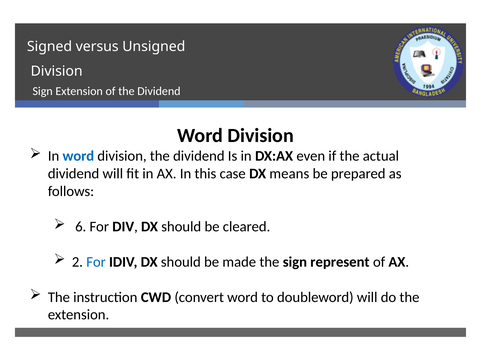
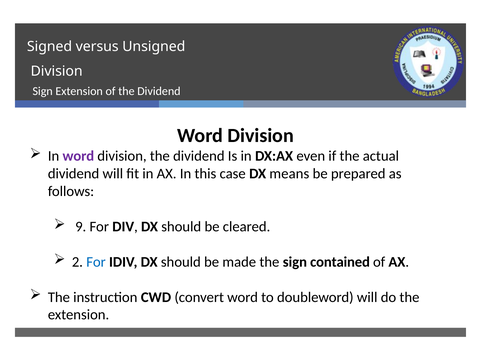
word at (78, 156) colour: blue -> purple
6: 6 -> 9
represent: represent -> contained
